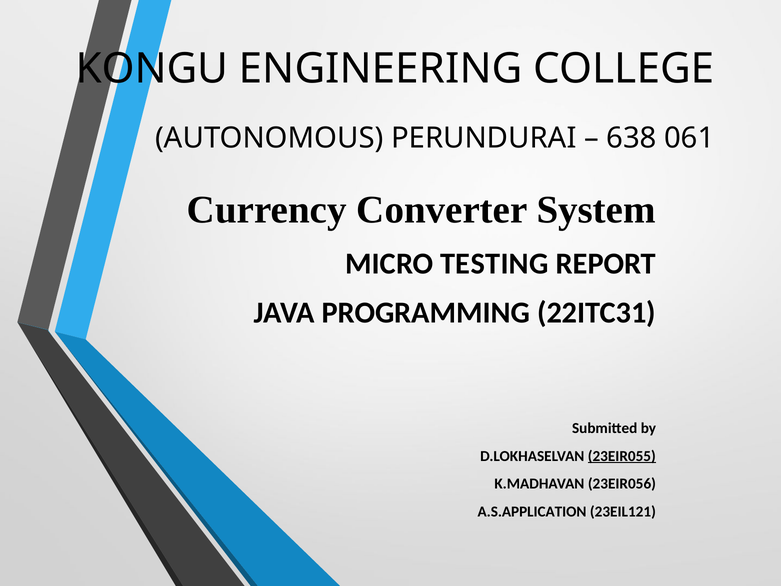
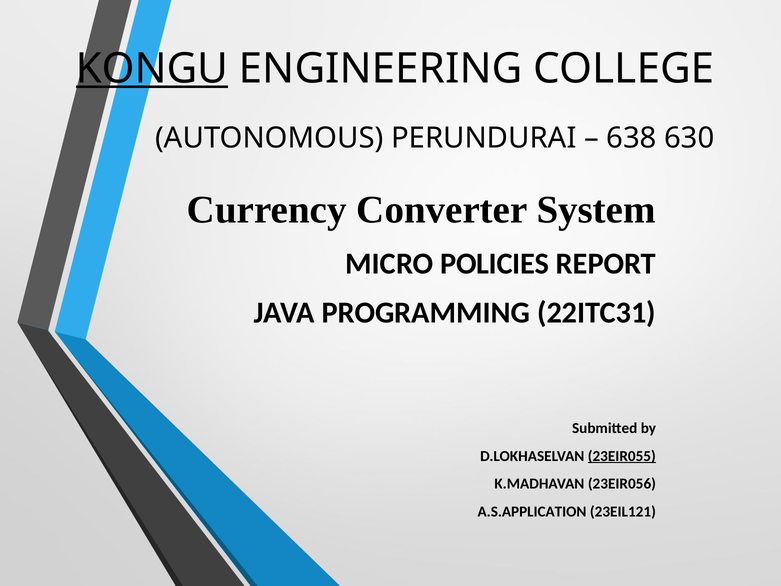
KONGU underline: none -> present
061: 061 -> 630
TESTING: TESTING -> POLICIES
